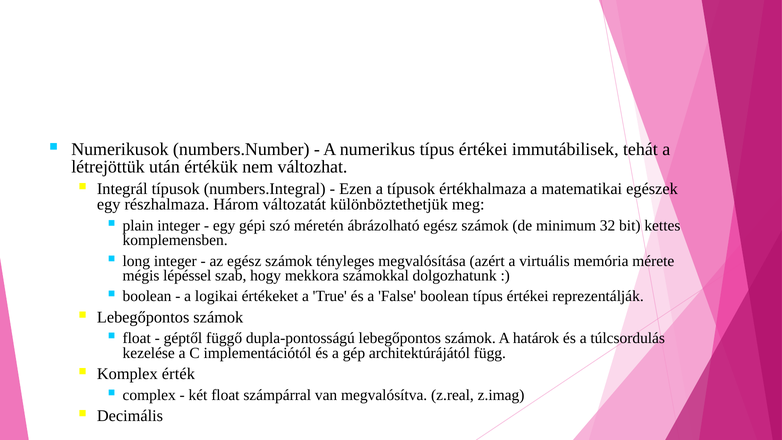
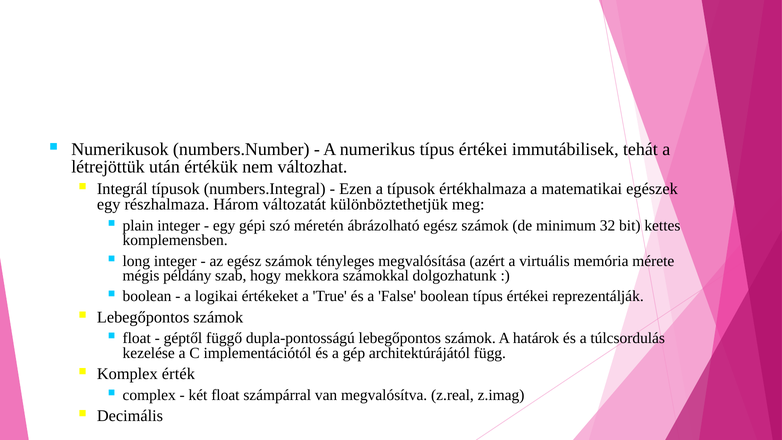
lépéssel: lépéssel -> példány
